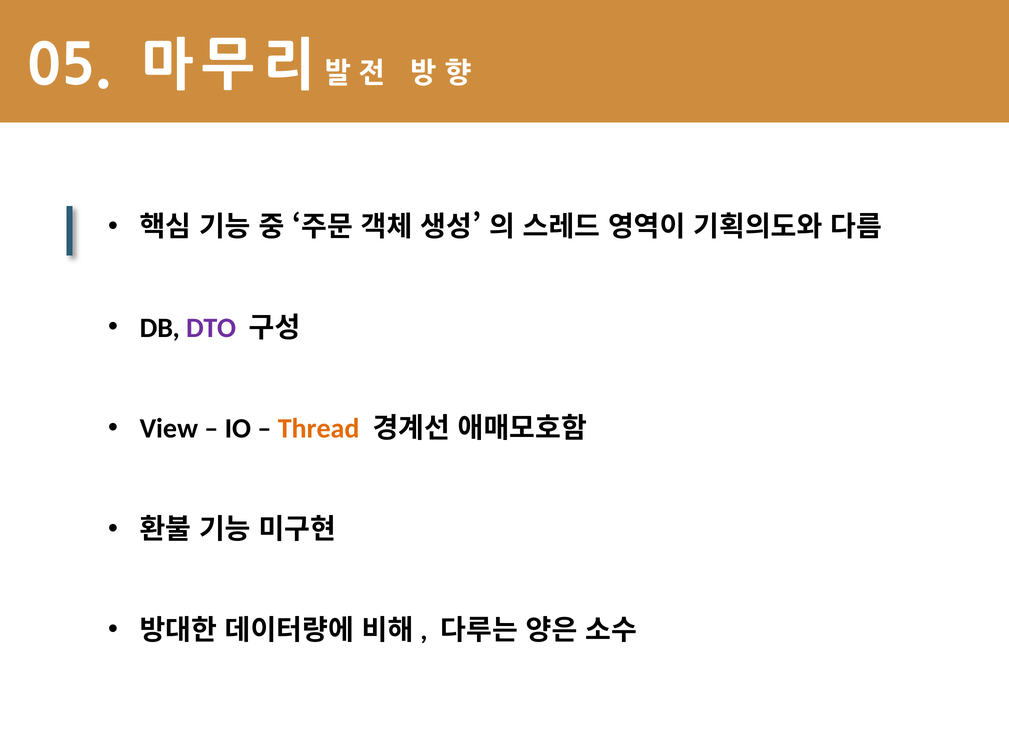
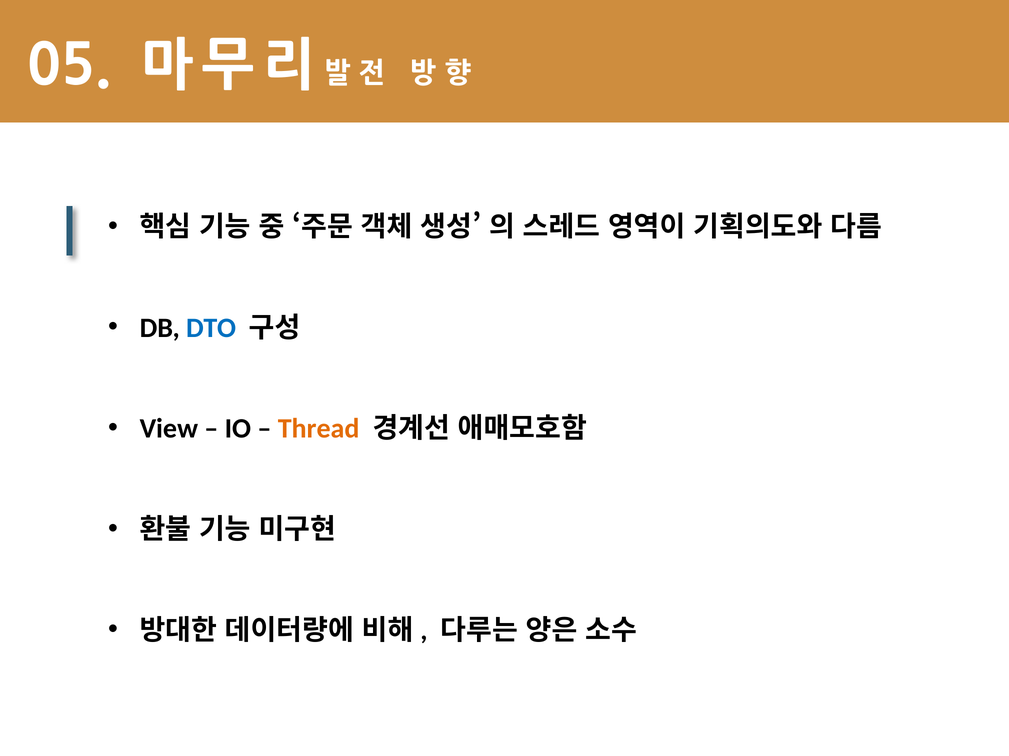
DTO colour: purple -> blue
